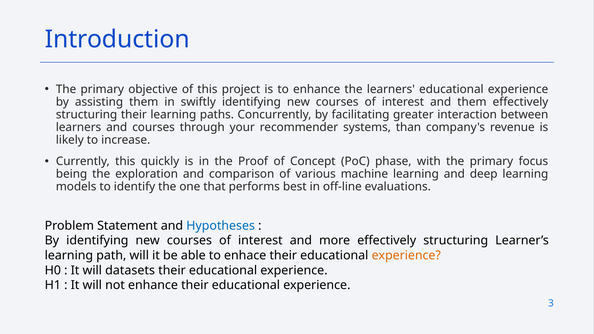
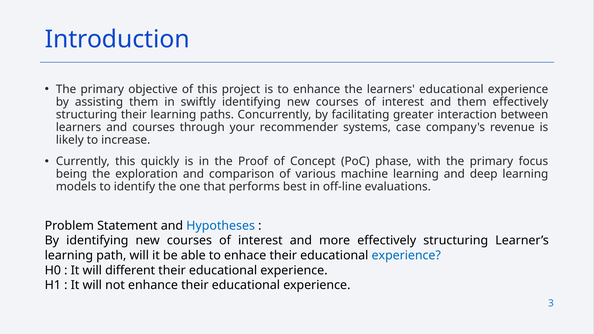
than: than -> case
experience at (406, 256) colour: orange -> blue
datasets: datasets -> different
